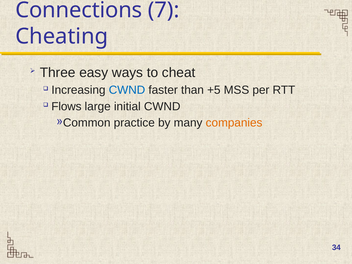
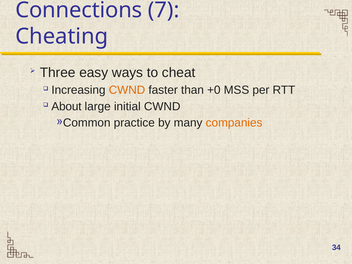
CWND at (127, 90) colour: blue -> orange
+5: +5 -> +0
Flows: Flows -> About
